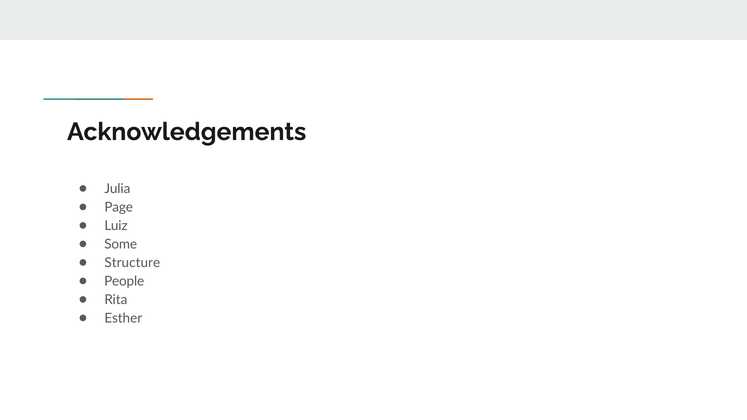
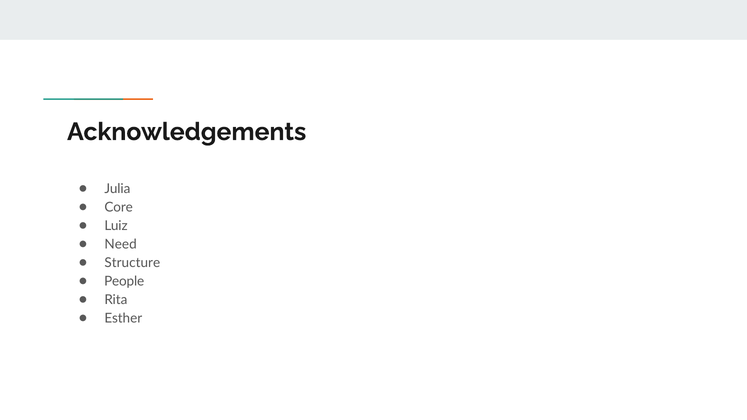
Page: Page -> Core
Some: Some -> Need
